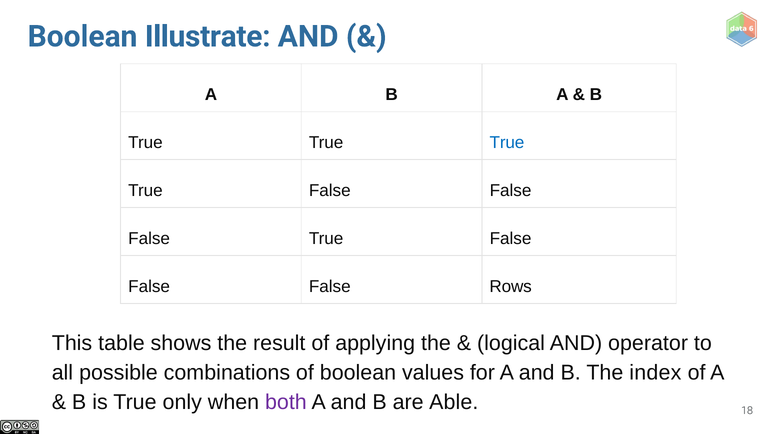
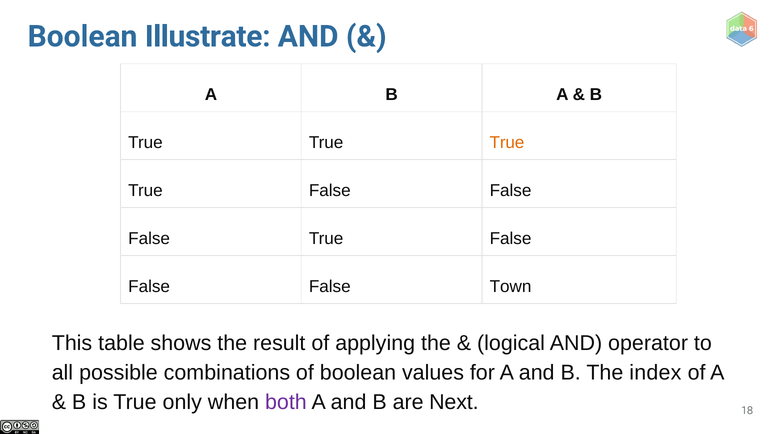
True at (507, 143) colour: blue -> orange
Rows: Rows -> Town
Able: Able -> Next
